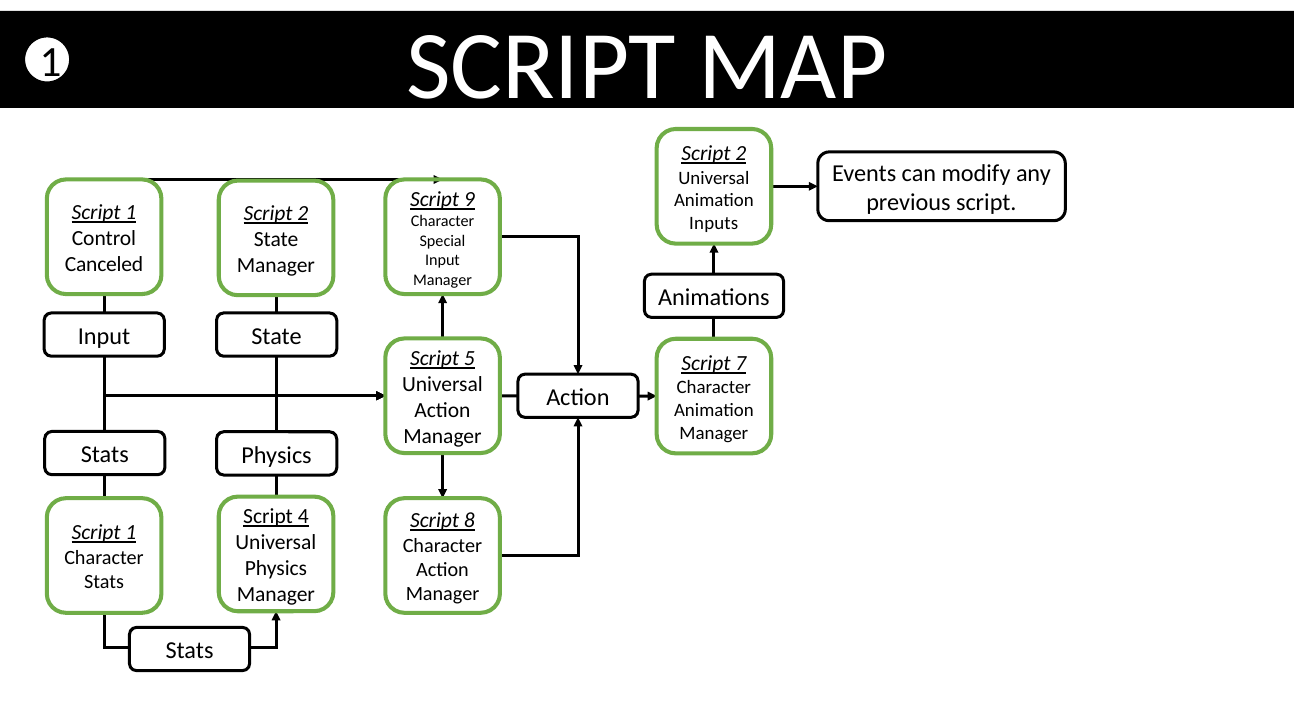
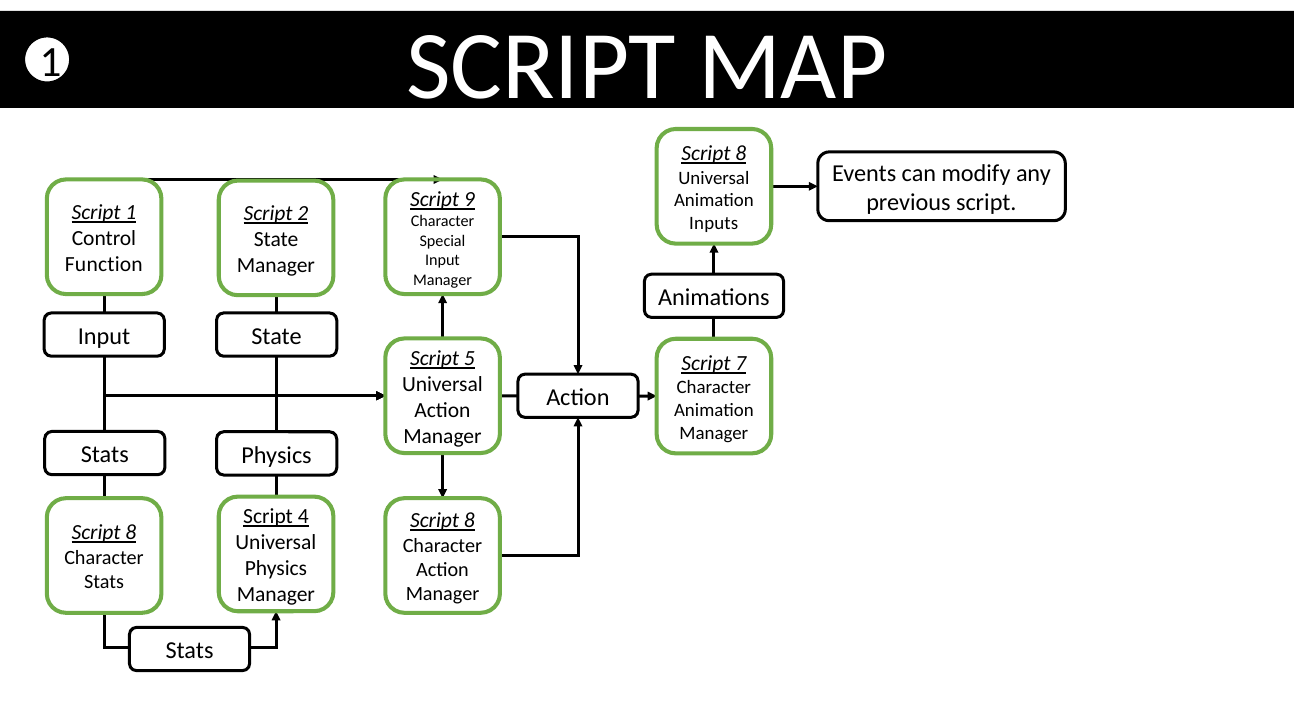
2 at (741, 154): 2 -> 8
Canceled: Canceled -> Function
1 at (131, 533): 1 -> 8
